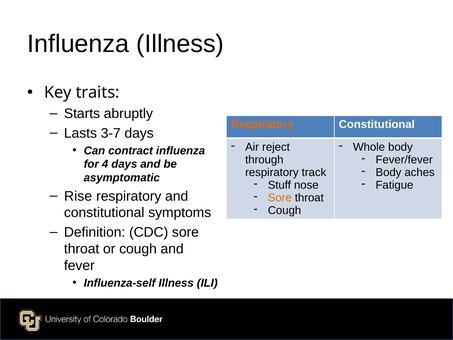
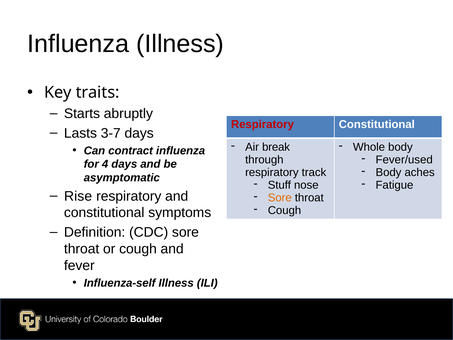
Respiratory at (262, 124) colour: orange -> red
reject: reject -> break
Fever/fever: Fever/fever -> Fever/used
